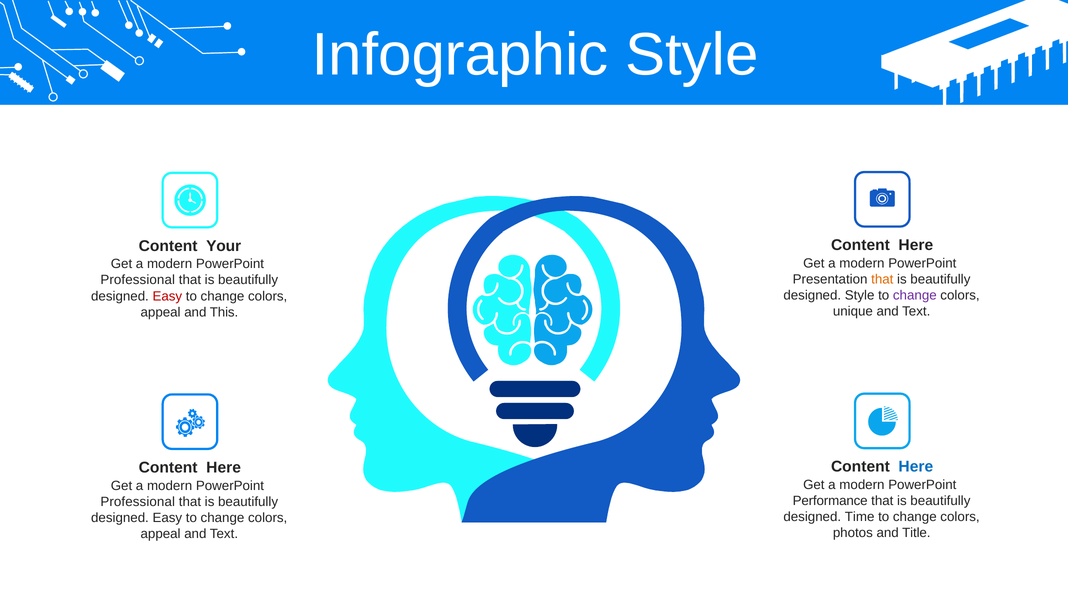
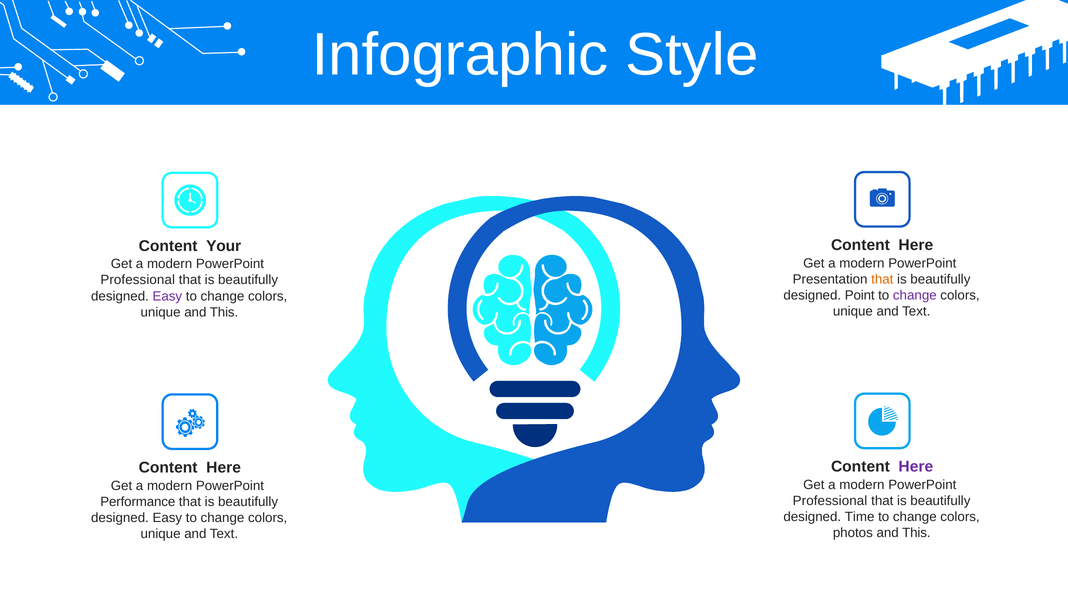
designed Style: Style -> Point
Easy at (167, 296) colour: red -> purple
appeal at (161, 312): appeal -> unique
Here at (916, 467) colour: blue -> purple
Performance at (830, 501): Performance -> Professional
Professional at (138, 501): Professional -> Performance
photos and Title: Title -> This
appeal at (161, 534): appeal -> unique
